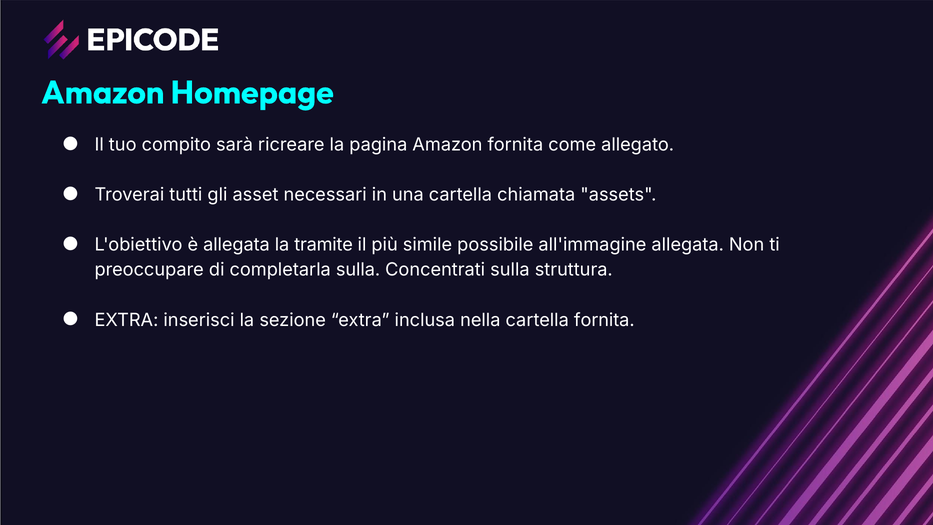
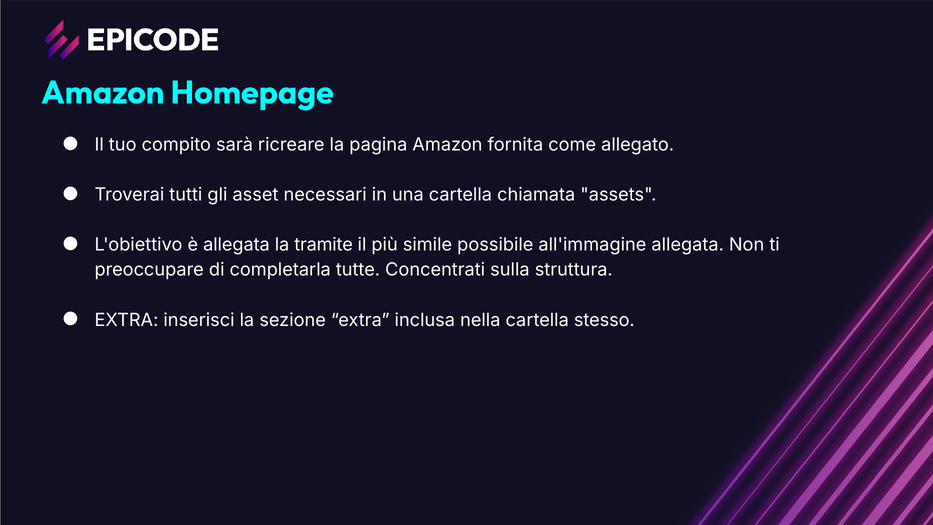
completarla sulla: sulla -> tutte
cartella fornita: fornita -> stesso
